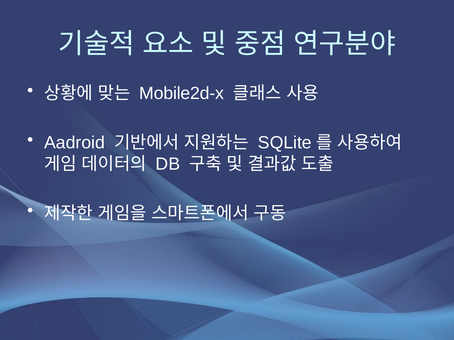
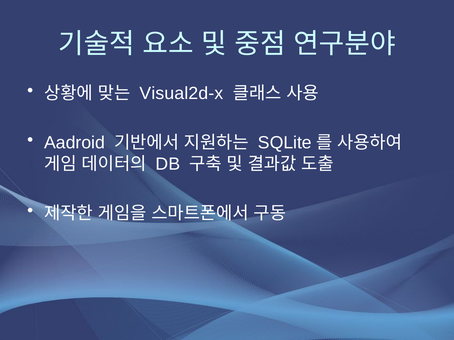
Mobile2d-x: Mobile2d-x -> Visual2d-x
